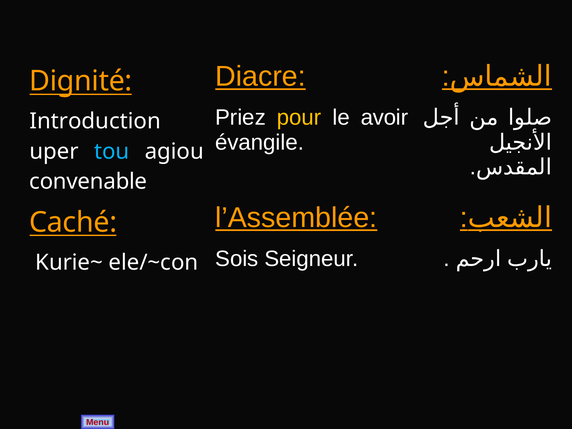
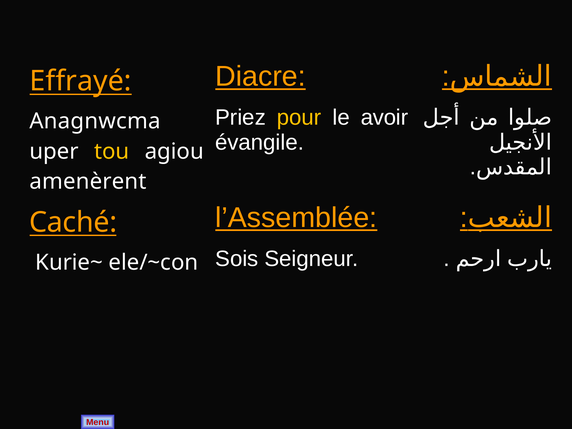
Dignité: Dignité -> Effrayé
Introduction: Introduction -> Anagnwcma
tou colour: light blue -> yellow
convenable: convenable -> amenèrent
